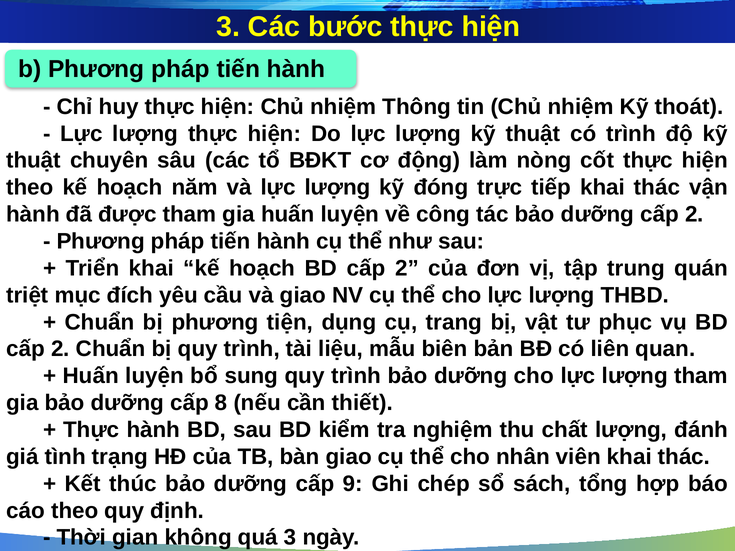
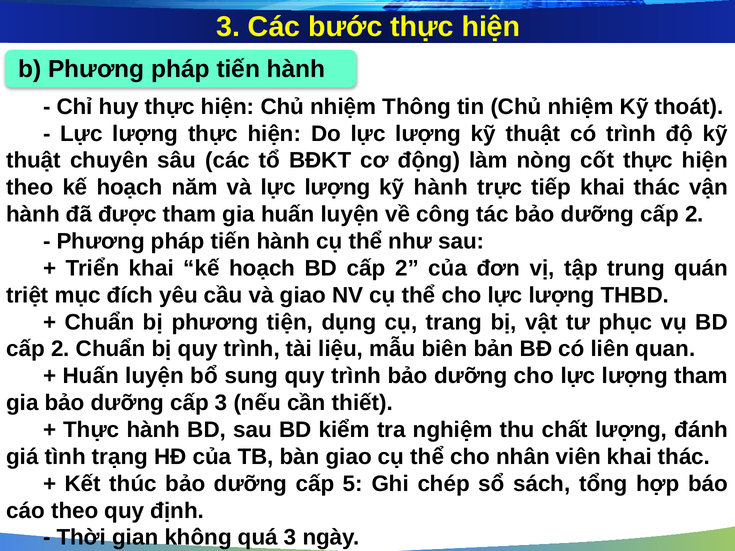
kỹ đóng: đóng -> hành
cấp 8: 8 -> 3
9: 9 -> 5
